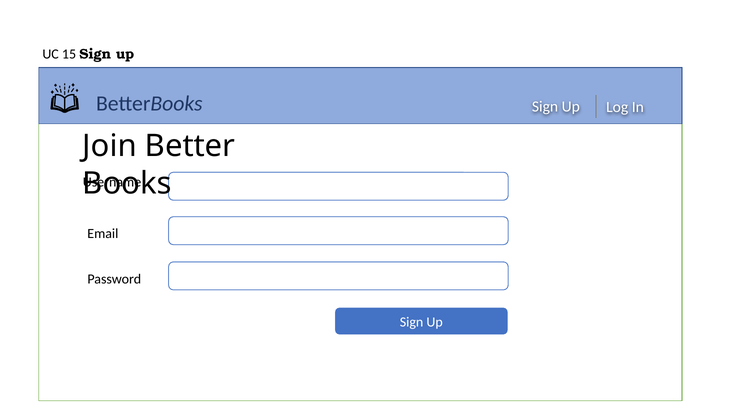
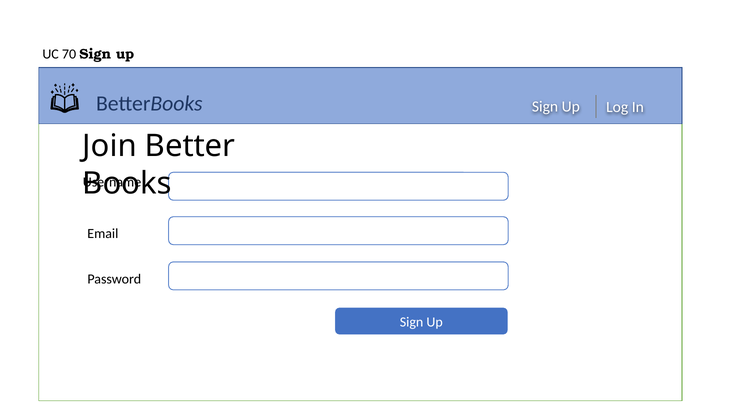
15: 15 -> 70
